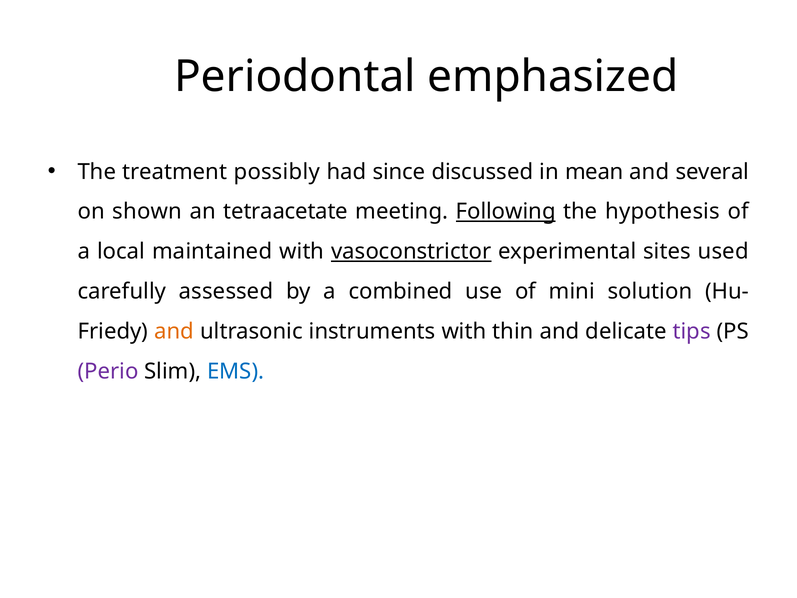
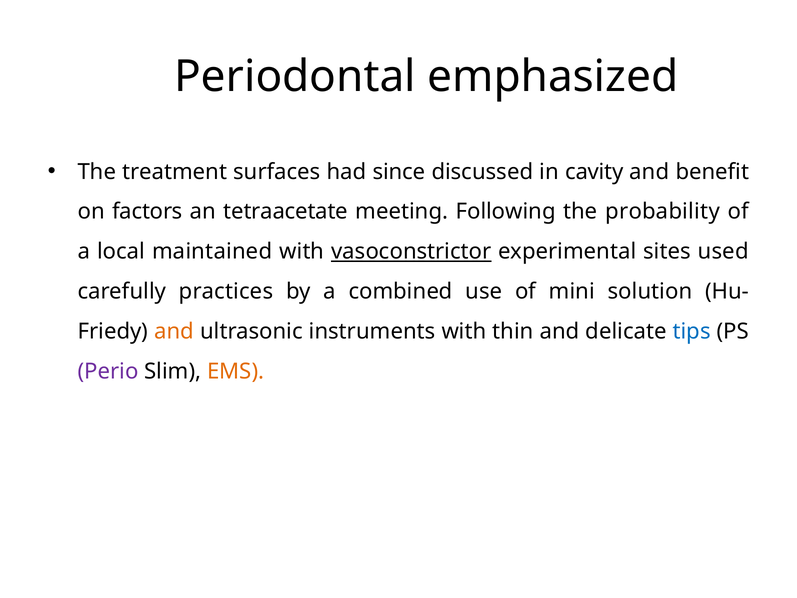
possibly: possibly -> surfaces
mean: mean -> cavity
several: several -> benefit
shown: shown -> factors
Following underline: present -> none
hypothesis: hypothesis -> probability
assessed: assessed -> practices
tips colour: purple -> blue
EMS colour: blue -> orange
